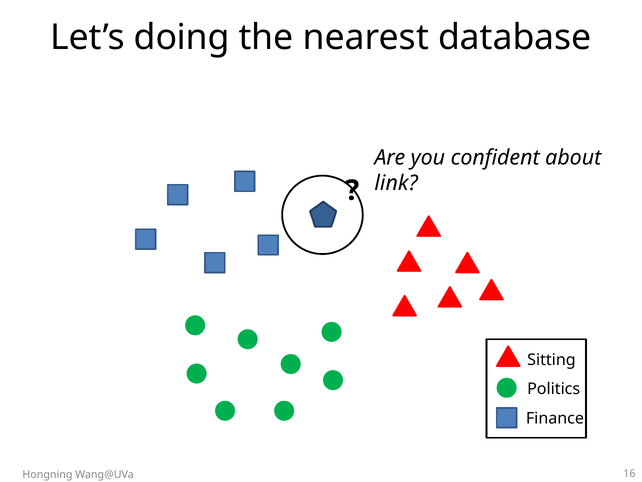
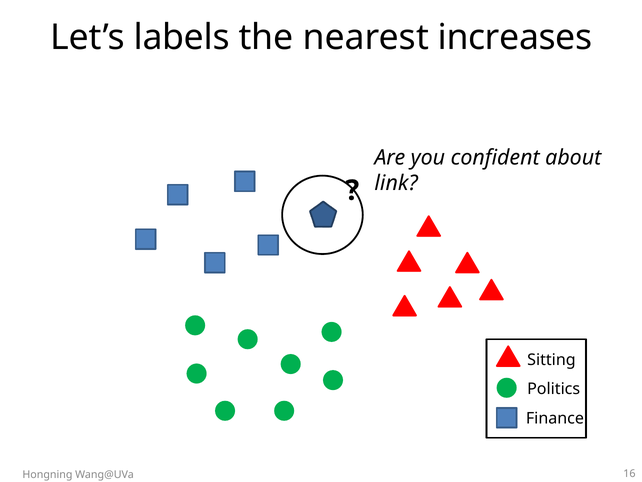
doing: doing -> labels
database: database -> increases
